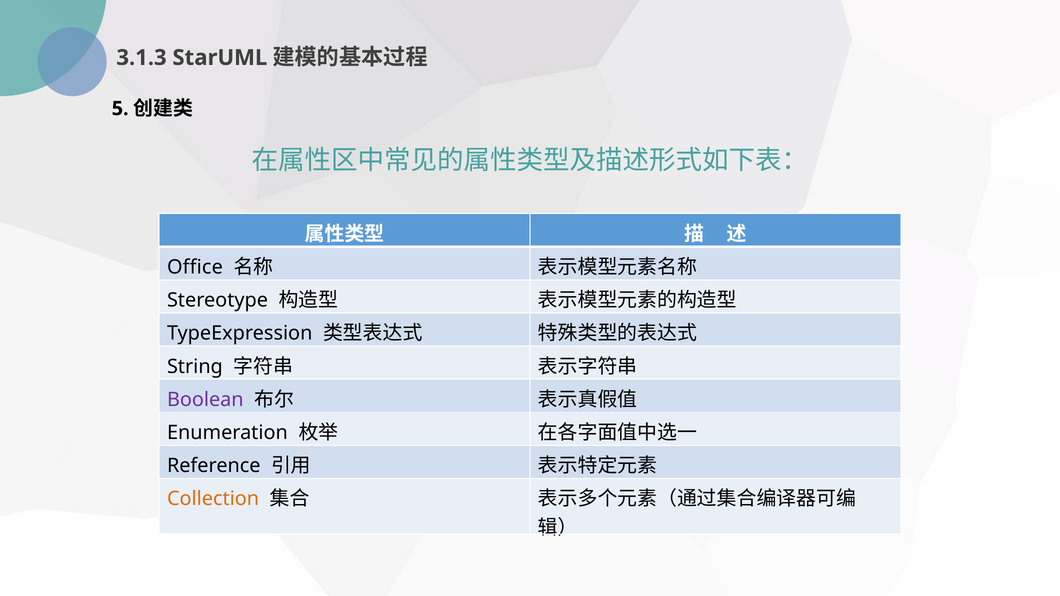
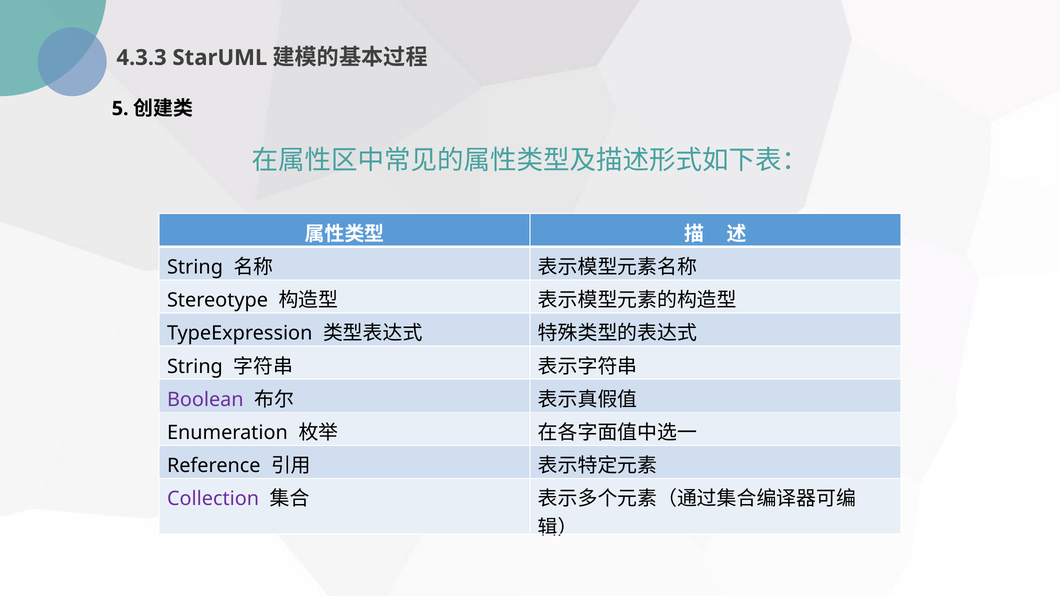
3.1.3: 3.1.3 -> 4.3.3
Office at (195, 267): Office -> String
Collection colour: orange -> purple
